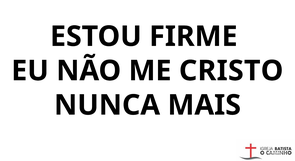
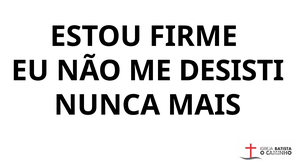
CRISTO: CRISTO -> DESISTI
